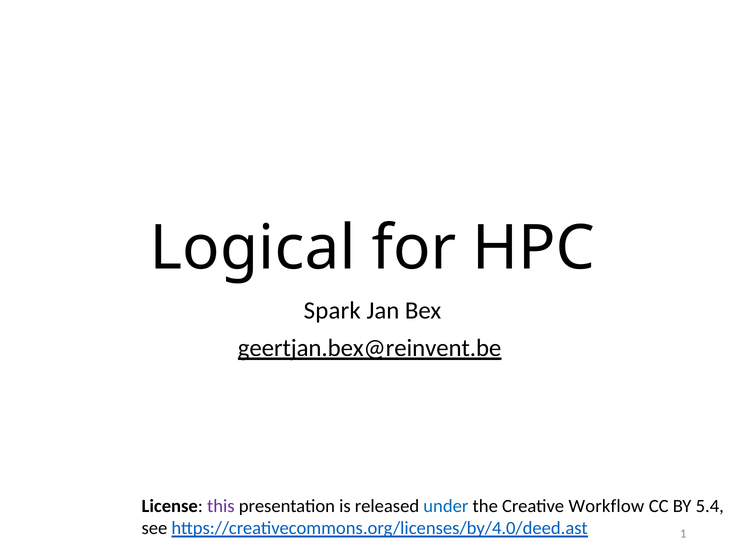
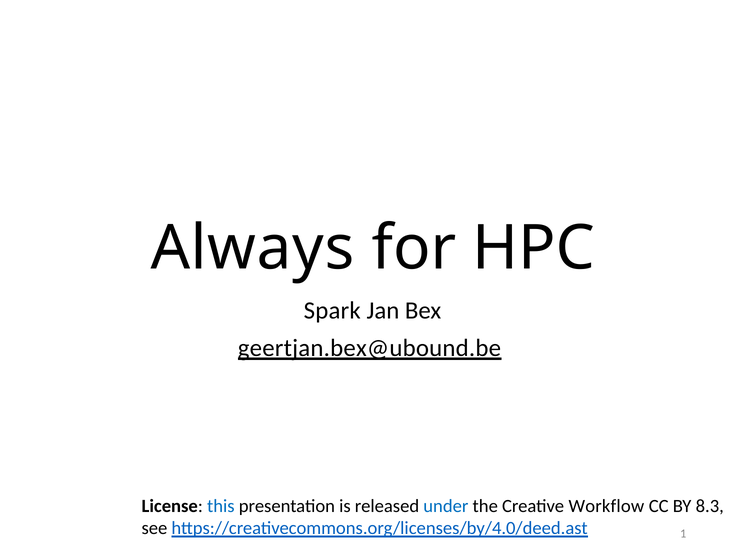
Logical: Logical -> Always
geertjan.bex@reinvent.be: geertjan.bex@reinvent.be -> geertjan.bex@ubound.be
this colour: purple -> blue
5.4: 5.4 -> 8.3
